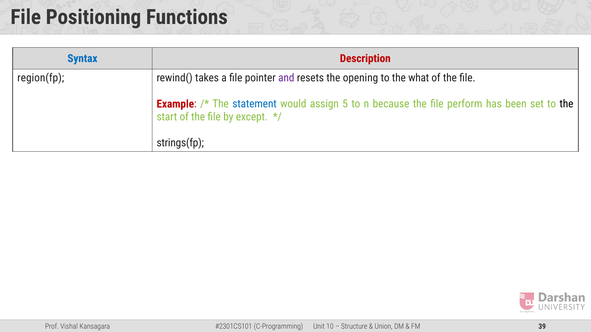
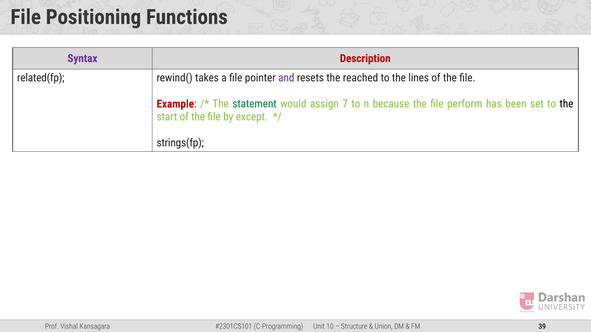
Syntax colour: blue -> purple
region(fp: region(fp -> related(fp
opening: opening -> reached
what: what -> lines
statement colour: blue -> green
5: 5 -> 7
